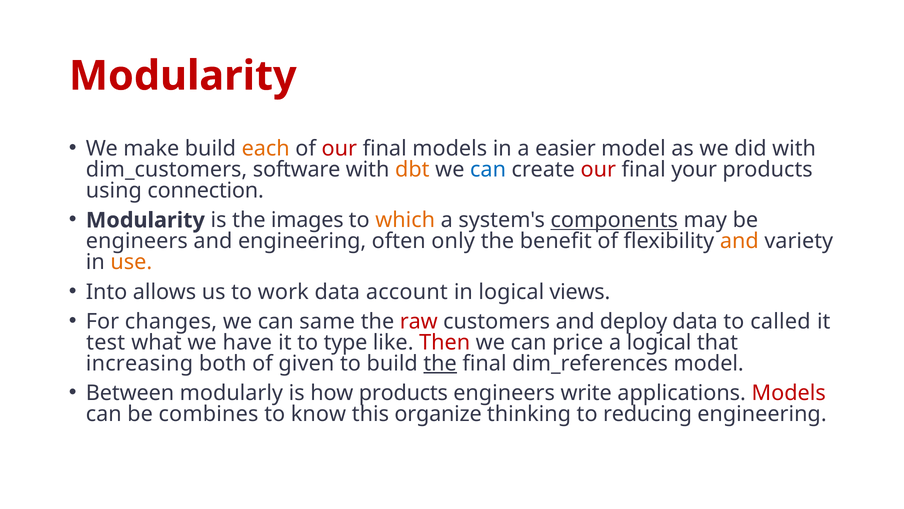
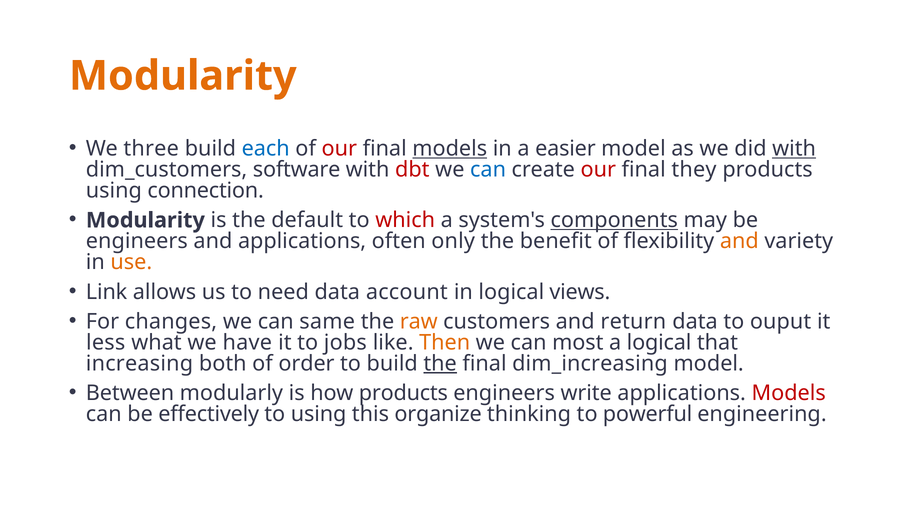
Modularity at (183, 76) colour: red -> orange
make: make -> three
each colour: orange -> blue
models at (450, 148) underline: none -> present
with at (794, 148) underline: none -> present
dbt colour: orange -> red
your: your -> they
images: images -> default
which colour: orange -> red
and engineering: engineering -> applications
Into: Into -> Link
work: work -> need
raw colour: red -> orange
deploy: deploy -> return
called: called -> ouput
test: test -> less
type: type -> jobs
Then colour: red -> orange
price: price -> most
given: given -> order
dim_references: dim_references -> dim_increasing
combines: combines -> effectively
to know: know -> using
reducing: reducing -> powerful
